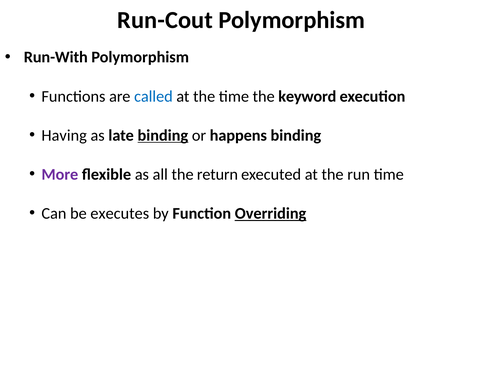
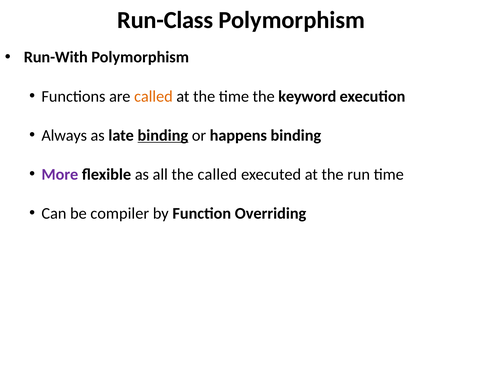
Run-Cout: Run-Cout -> Run-Class
called at (153, 96) colour: blue -> orange
Having: Having -> Always
the return: return -> called
executes: executes -> compiler
Overriding underline: present -> none
